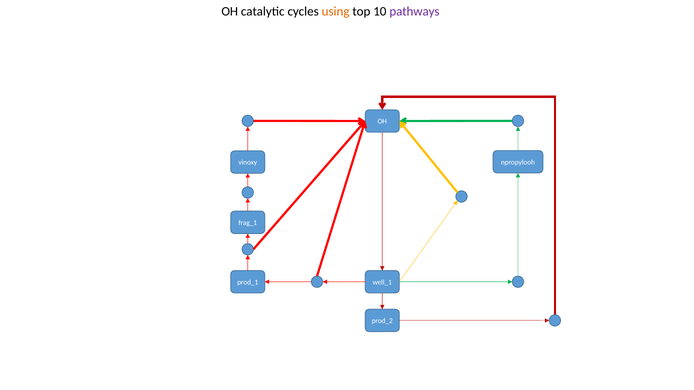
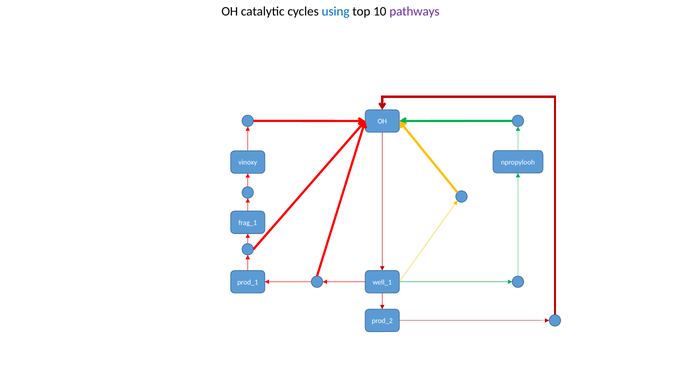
using colour: orange -> blue
